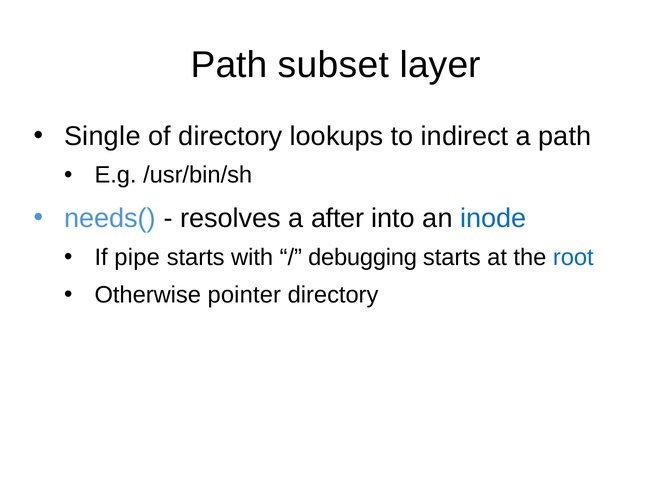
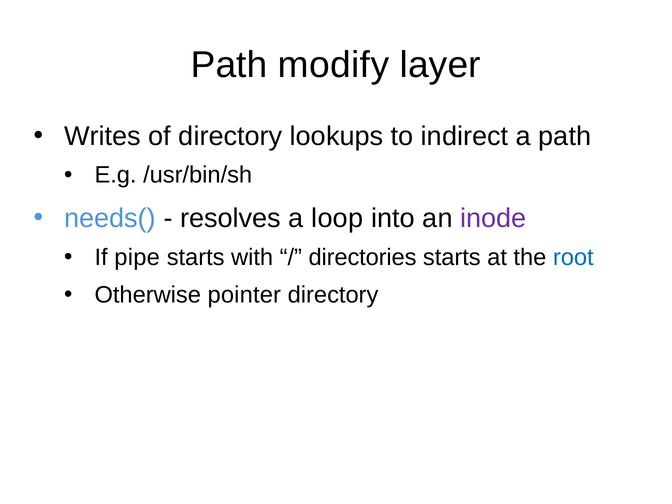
subset: subset -> modify
Single: Single -> Writes
after: after -> loop
inode colour: blue -> purple
debugging: debugging -> directories
